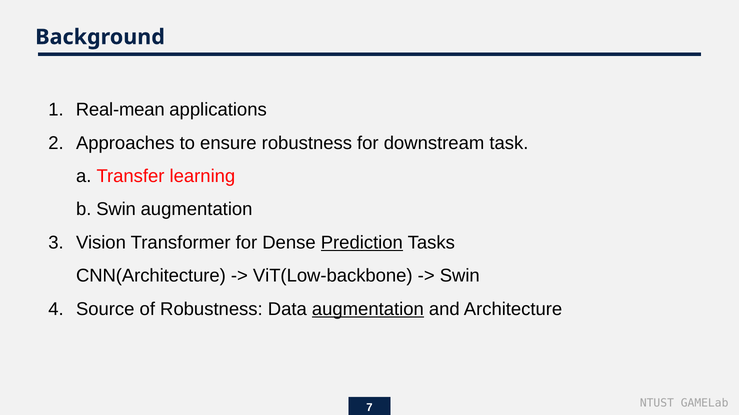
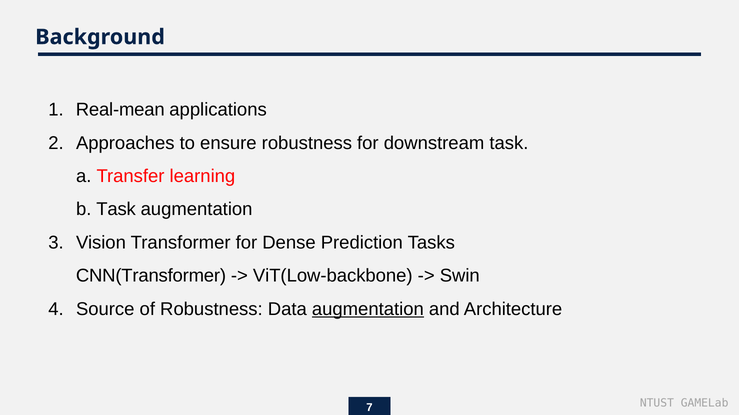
b Swin: Swin -> Task
Prediction underline: present -> none
CNN(Architecture: CNN(Architecture -> CNN(Transformer
